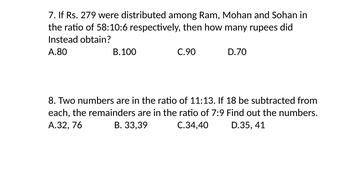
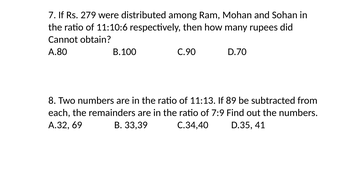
58:10:6: 58:10:6 -> 11:10:6
Instead: Instead -> Cannot
18: 18 -> 89
76: 76 -> 69
